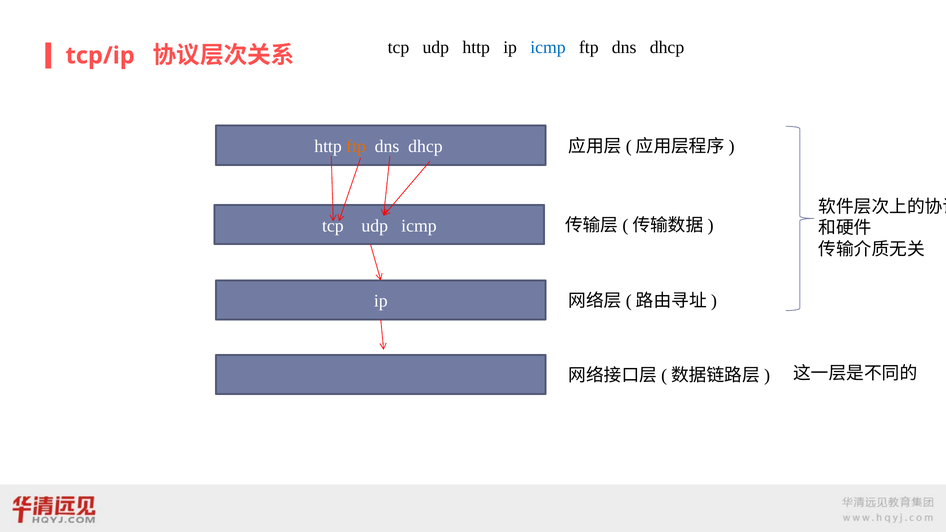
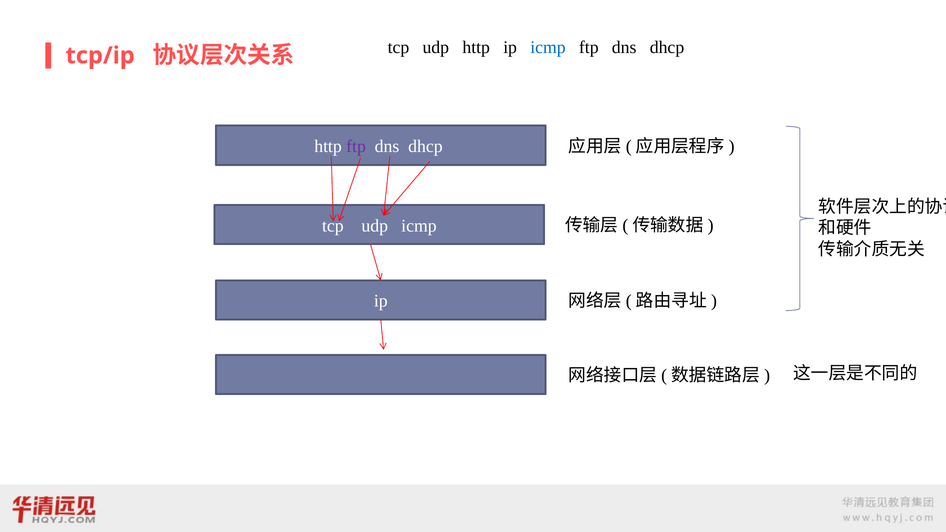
ftp at (356, 146) colour: orange -> purple
